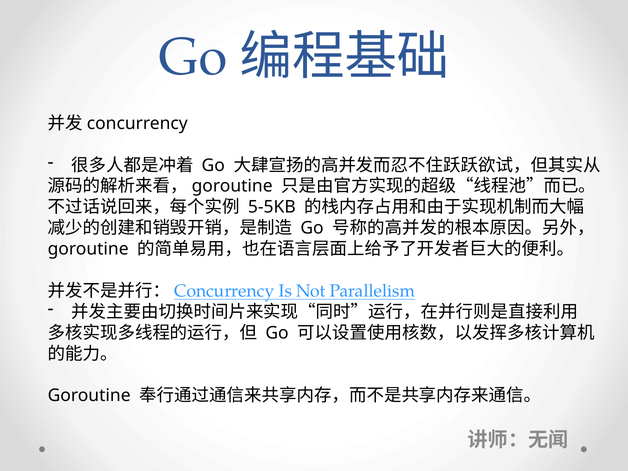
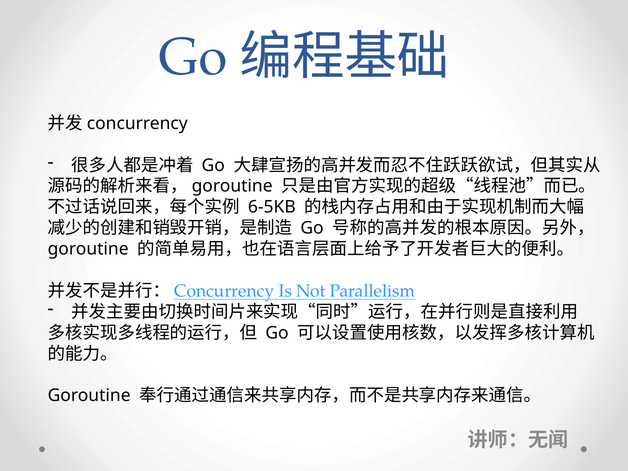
5-5KB: 5-5KB -> 6-5KB
